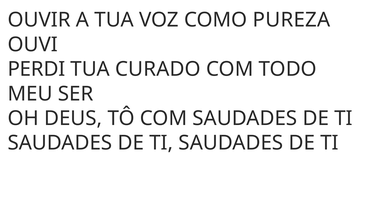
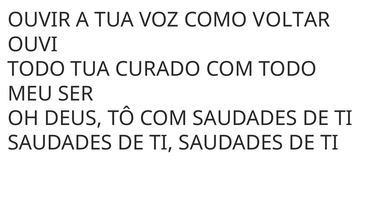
PUREZA: PUREZA -> VOLTAR
PERDI at (36, 69): PERDI -> TODO
